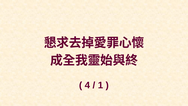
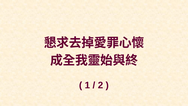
4: 4 -> 1
1: 1 -> 2
